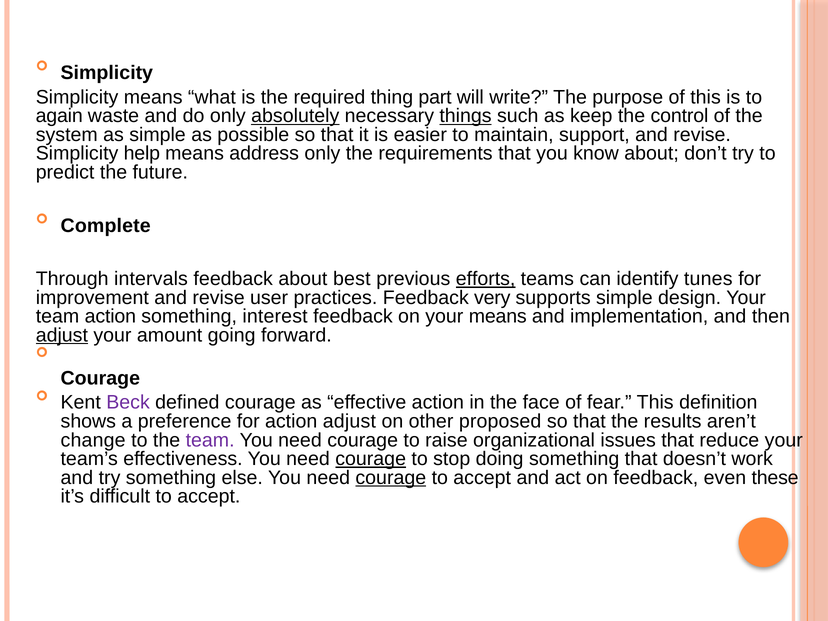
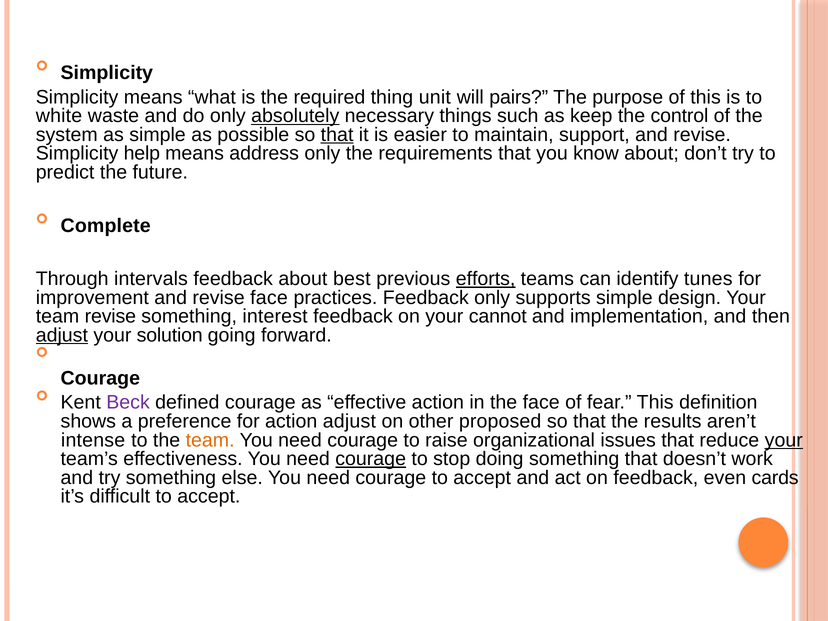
part: part -> unit
write: write -> pairs
again: again -> white
things underline: present -> none
that at (337, 135) underline: none -> present
revise user: user -> face
Feedback very: very -> only
team action: action -> revise
your means: means -> cannot
amount: amount -> solution
change: change -> intense
team at (210, 440) colour: purple -> orange
your at (784, 440) underline: none -> present
courage at (391, 478) underline: present -> none
these: these -> cards
